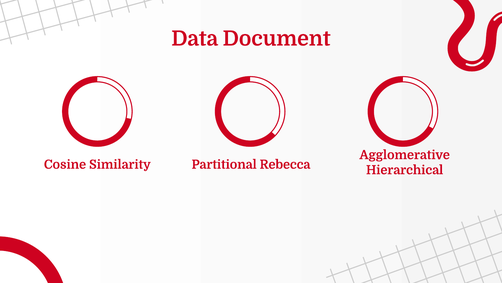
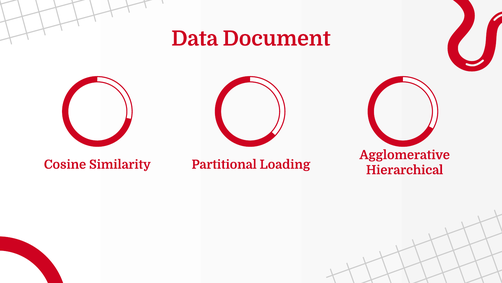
Rebecca: Rebecca -> Loading
